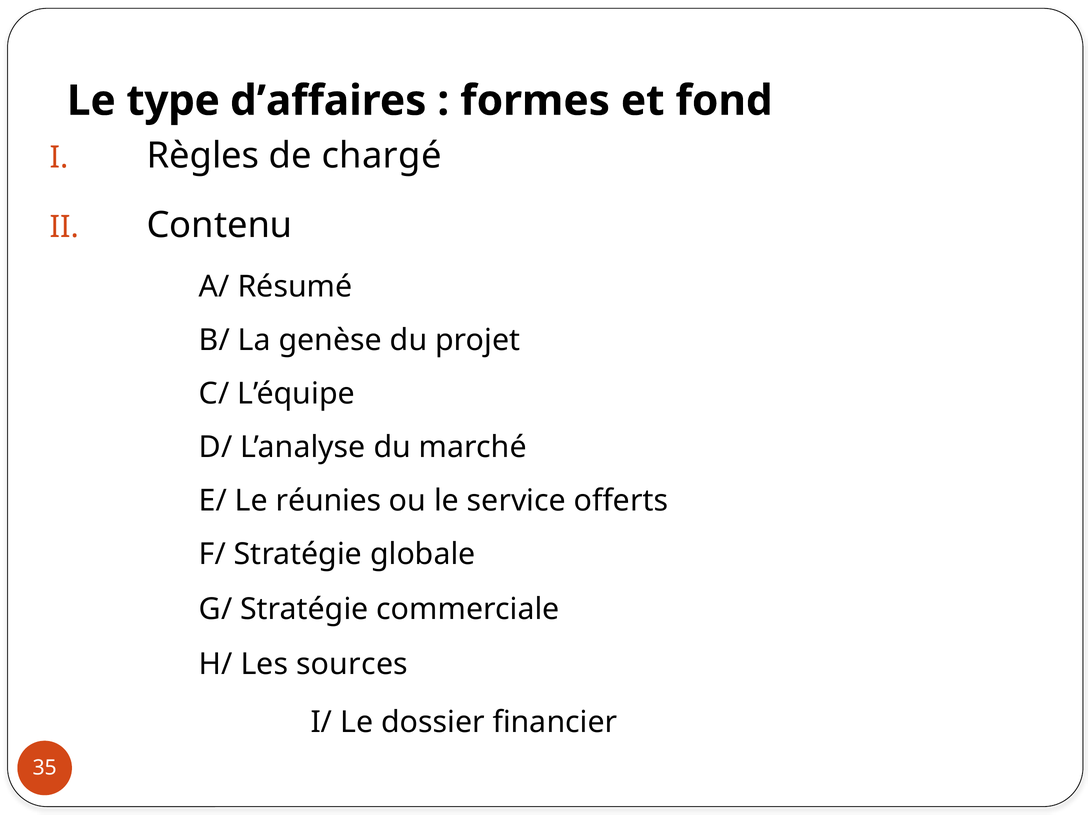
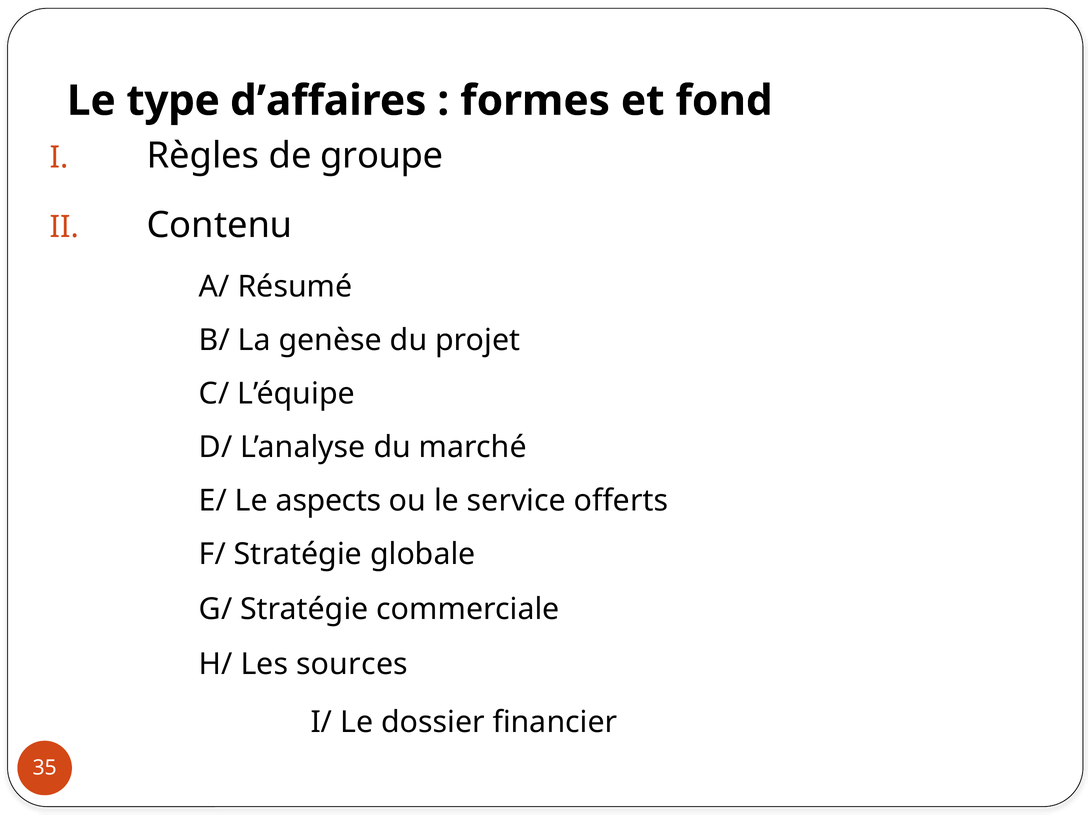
chargé: chargé -> groupe
réunies: réunies -> aspects
